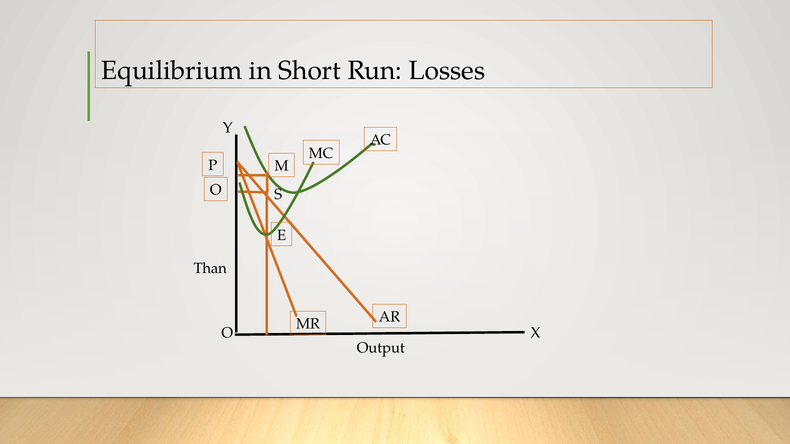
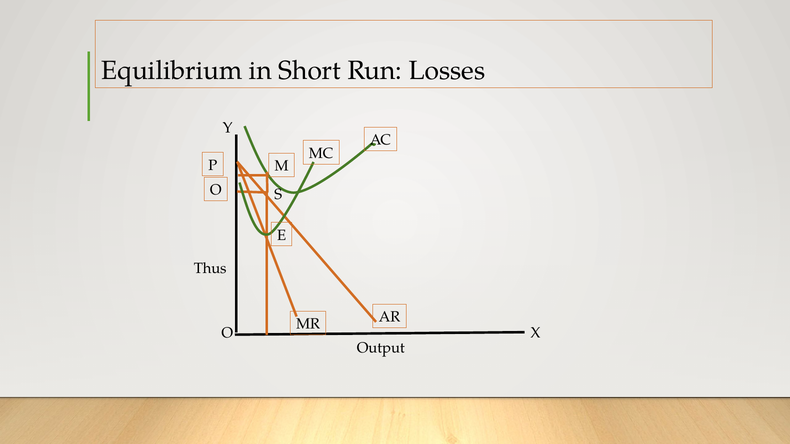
Than: Than -> Thus
